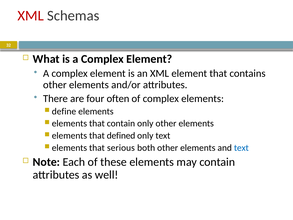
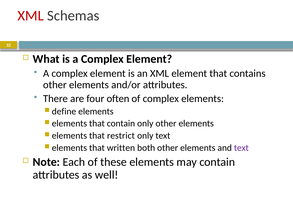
defined: defined -> restrict
serious: serious -> written
text at (241, 148) colour: blue -> purple
